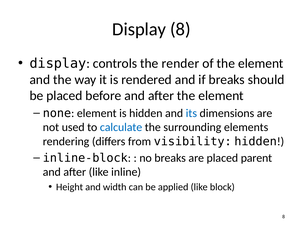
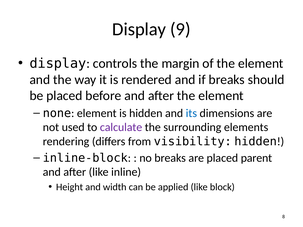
Display 8: 8 -> 9
render: render -> margin
calculate colour: blue -> purple
